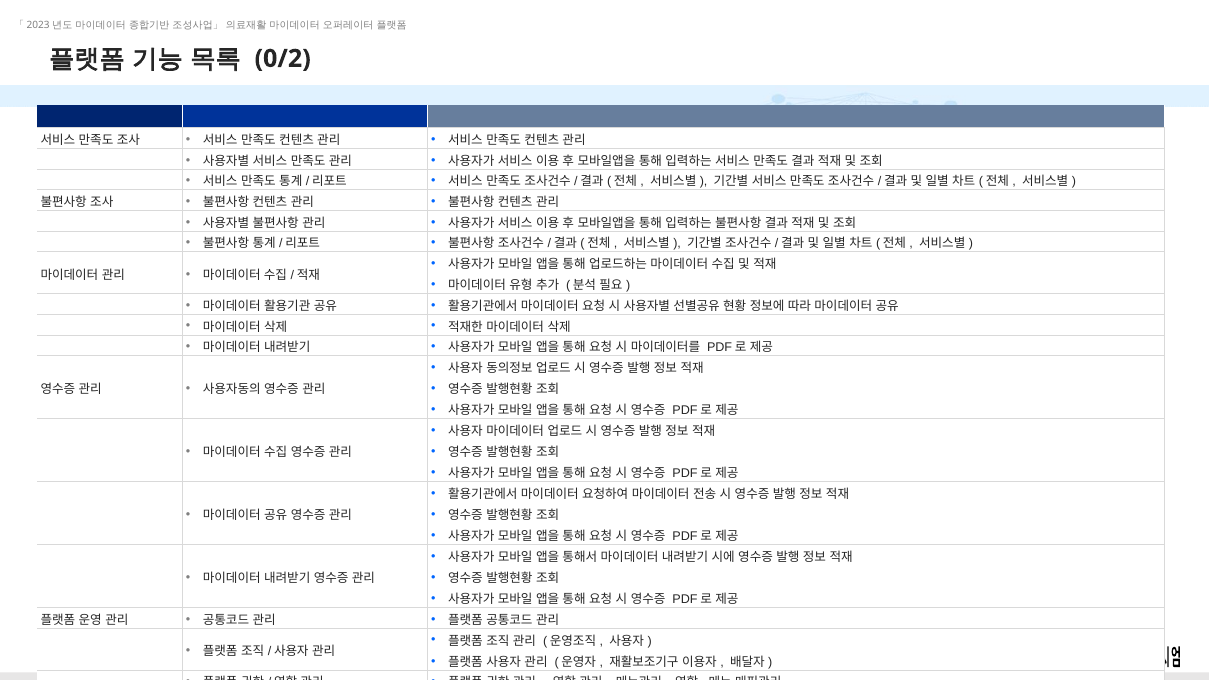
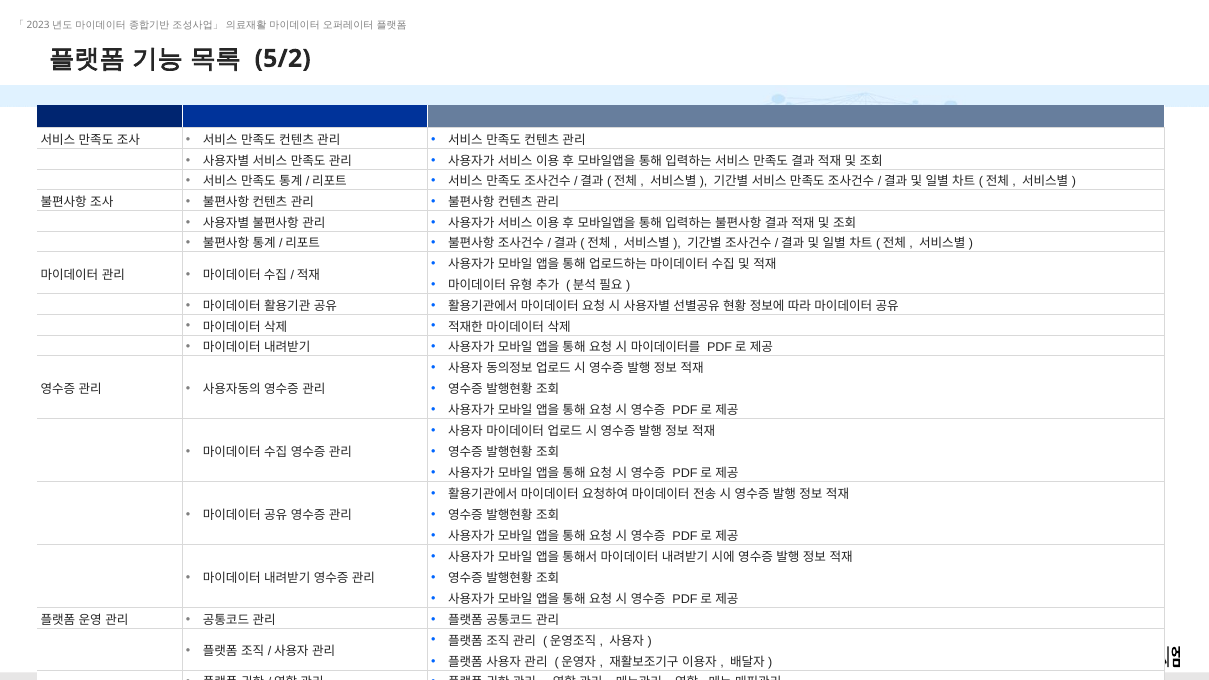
0/2: 0/2 -> 5/2
